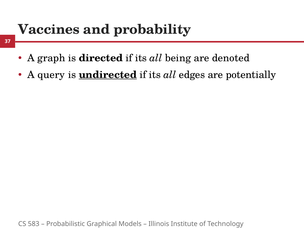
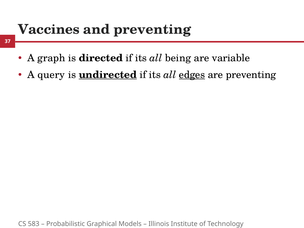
and probability: probability -> preventing
denoted: denoted -> variable
edges underline: none -> present
are potentially: potentially -> preventing
